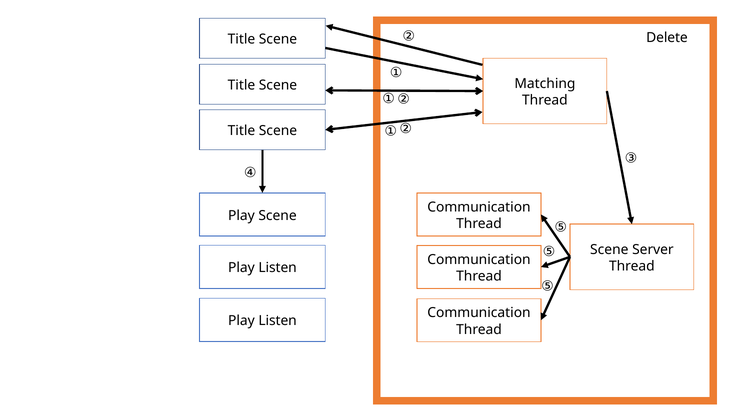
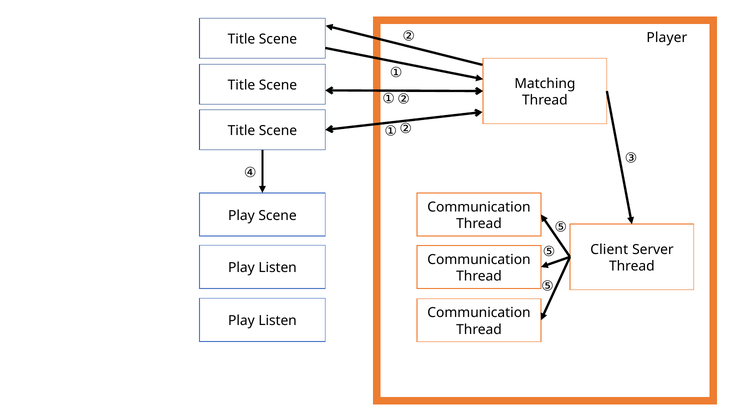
Delete: Delete -> Player
Scene at (609, 249): Scene -> Client
